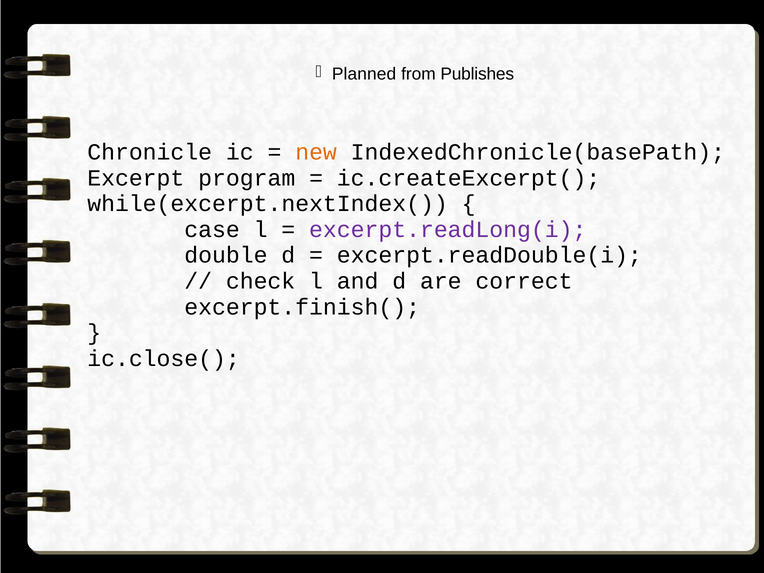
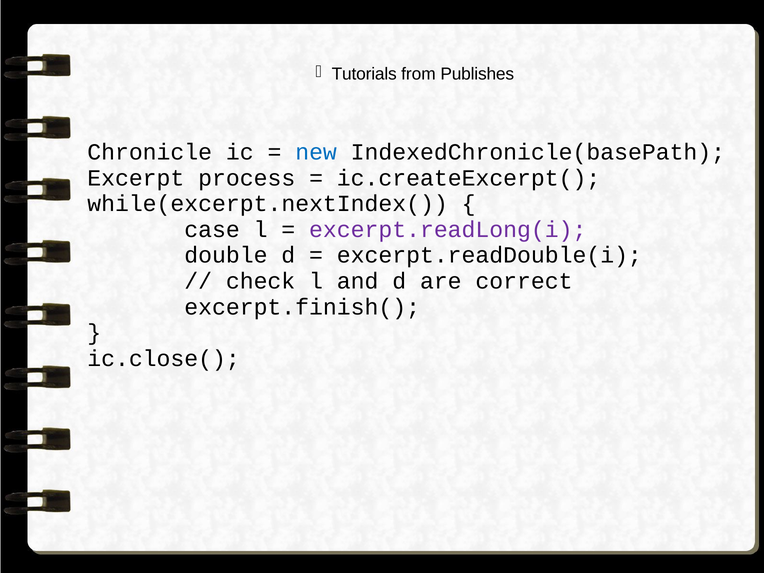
Planned: Planned -> Tutorials
new colour: orange -> blue
program: program -> process
